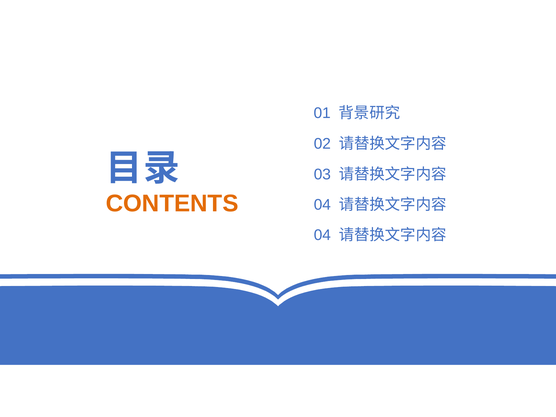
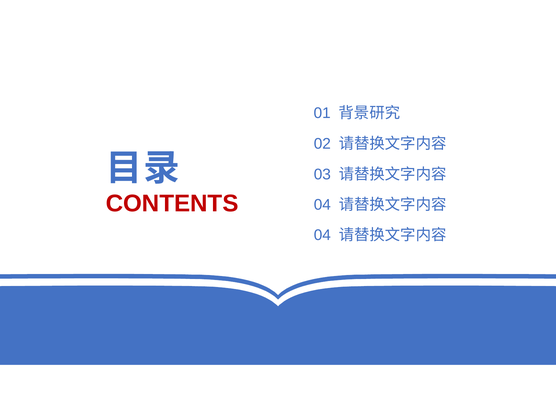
CONTENTS colour: orange -> red
